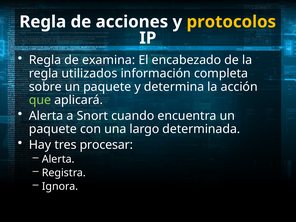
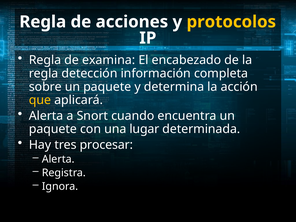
utilizados: utilizados -> detección
que colour: light green -> yellow
largo: largo -> lugar
